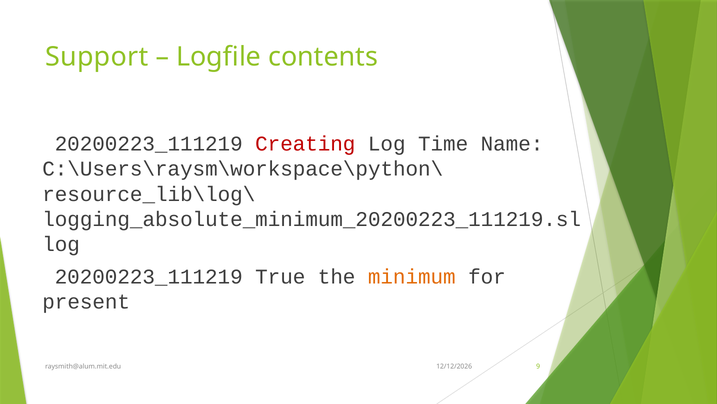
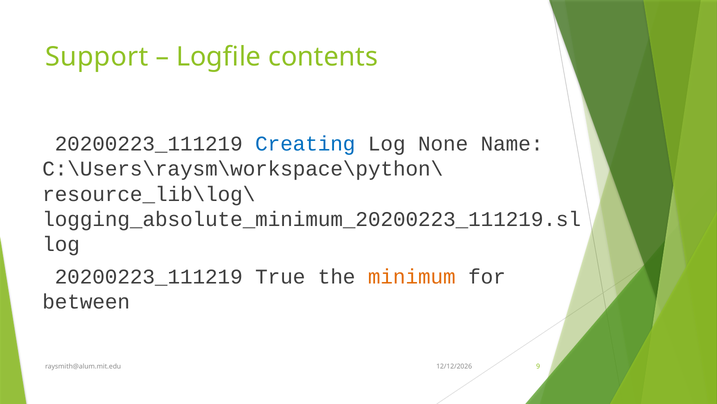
Creating colour: red -> blue
Time: Time -> None
present: present -> between
